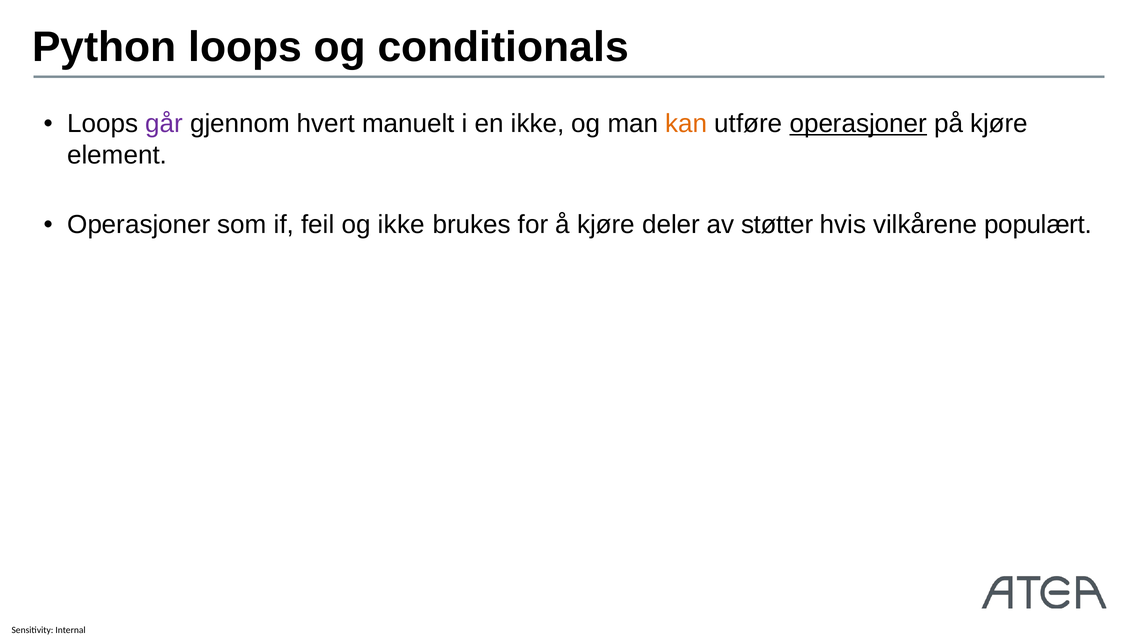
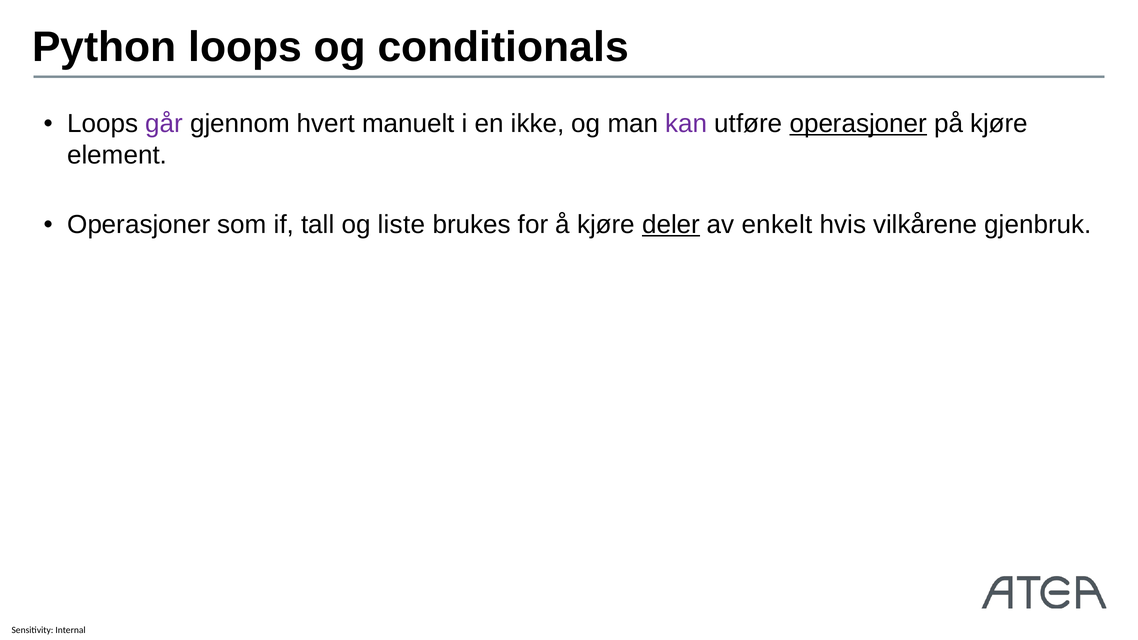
kan colour: orange -> purple
feil: feil -> tall
og ikke: ikke -> liste
deler underline: none -> present
støtter: støtter -> enkelt
populært: populært -> gjenbruk
